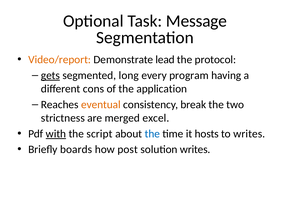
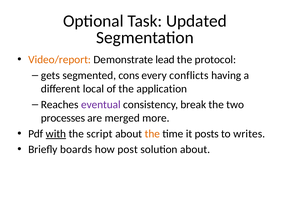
Message: Message -> Updated
gets underline: present -> none
long: long -> cons
program: program -> conflicts
cons: cons -> local
eventual colour: orange -> purple
strictness: strictness -> processes
excel: excel -> more
the at (152, 134) colour: blue -> orange
hosts: hosts -> posts
solution writes: writes -> about
